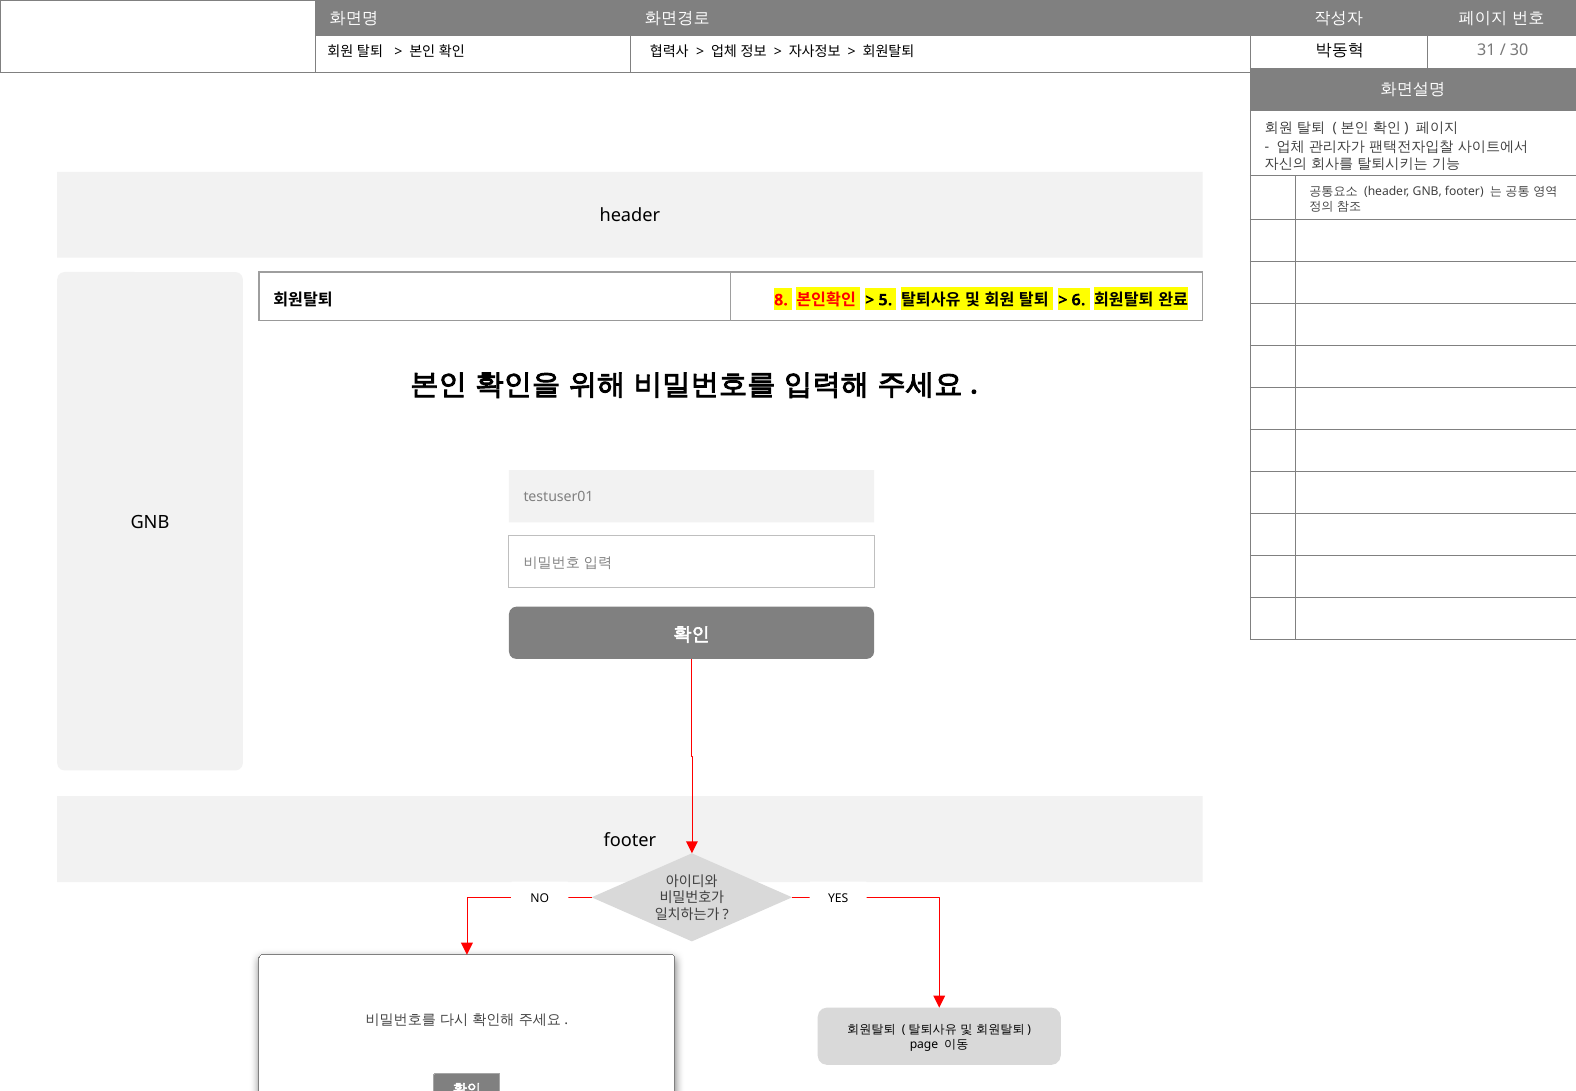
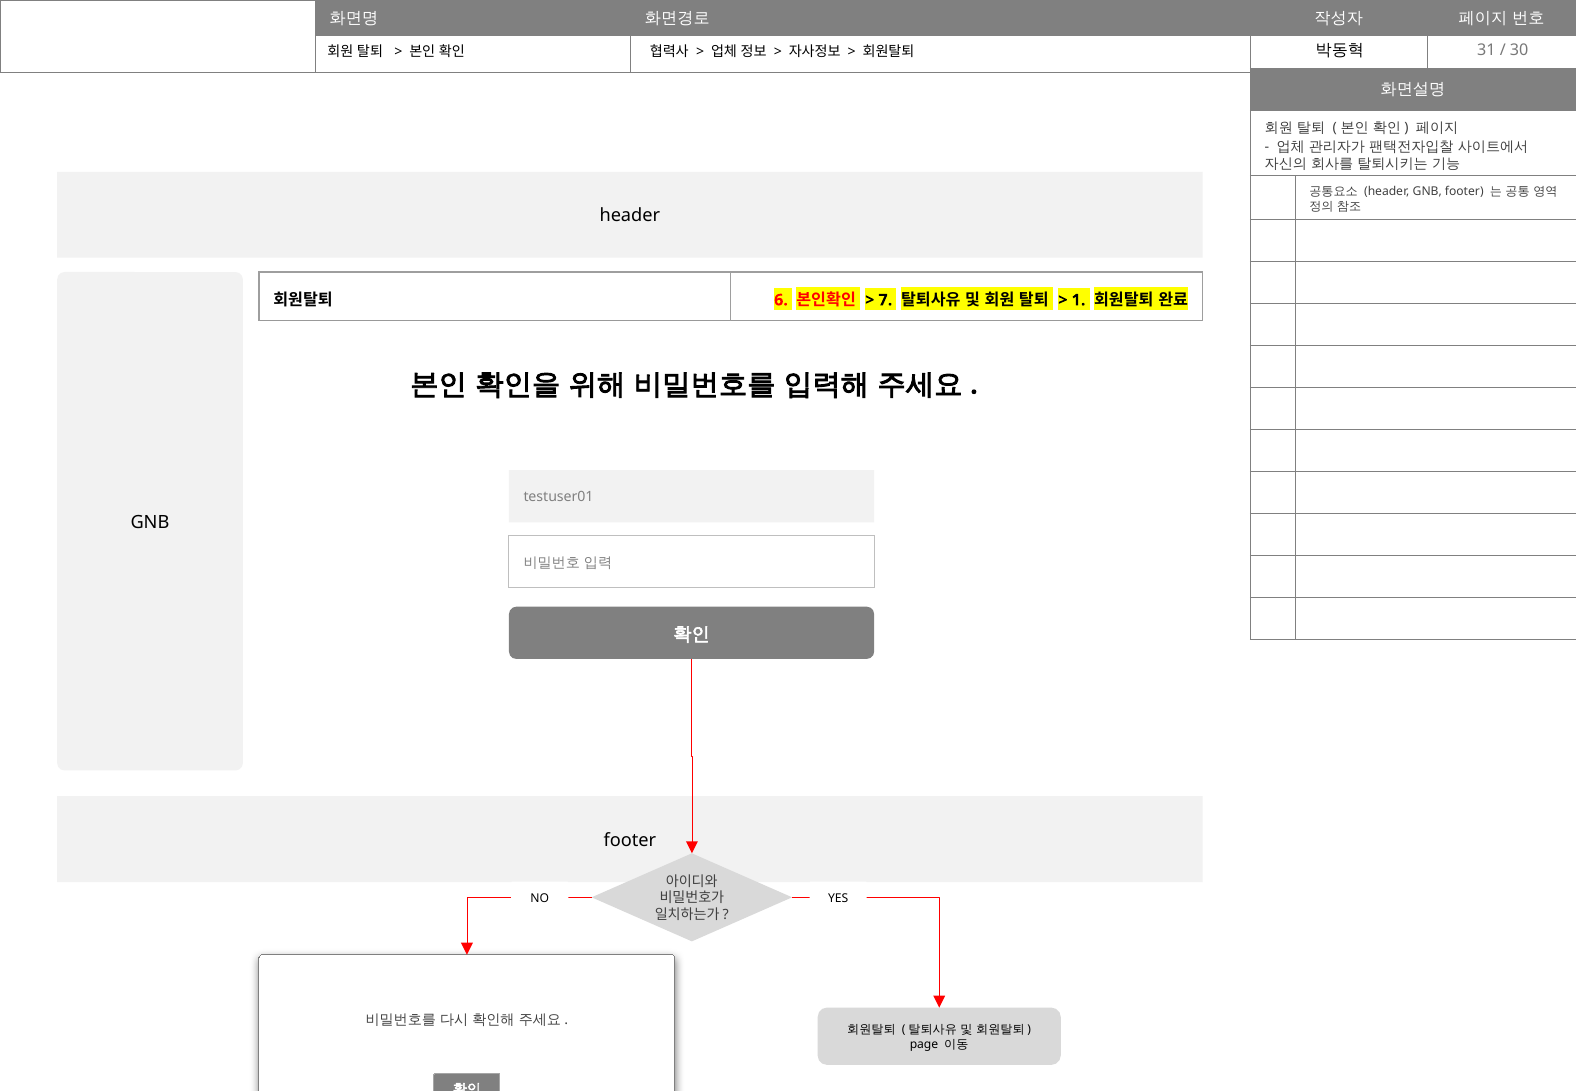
8: 8 -> 6
5: 5 -> 7
6: 6 -> 1
